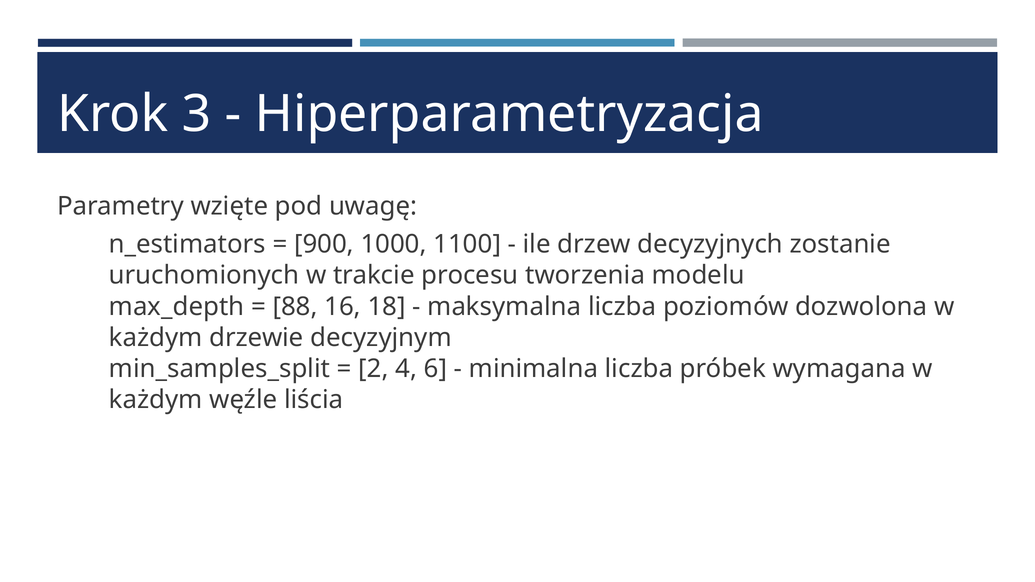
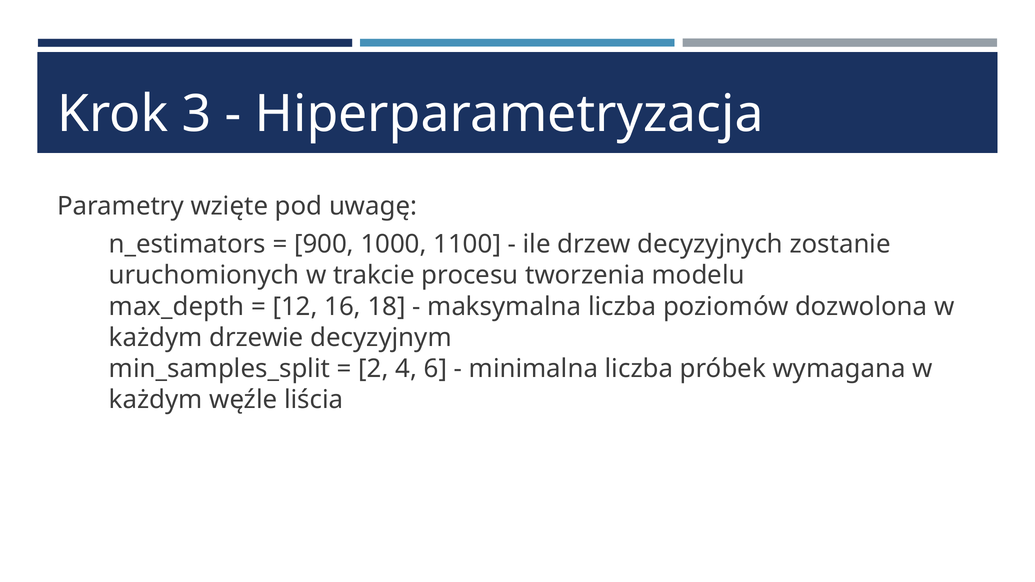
88: 88 -> 12
